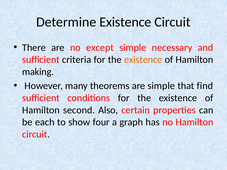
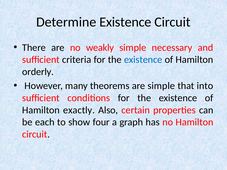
except: except -> weakly
existence at (143, 60) colour: orange -> blue
making: making -> orderly
find: find -> into
second: second -> exactly
